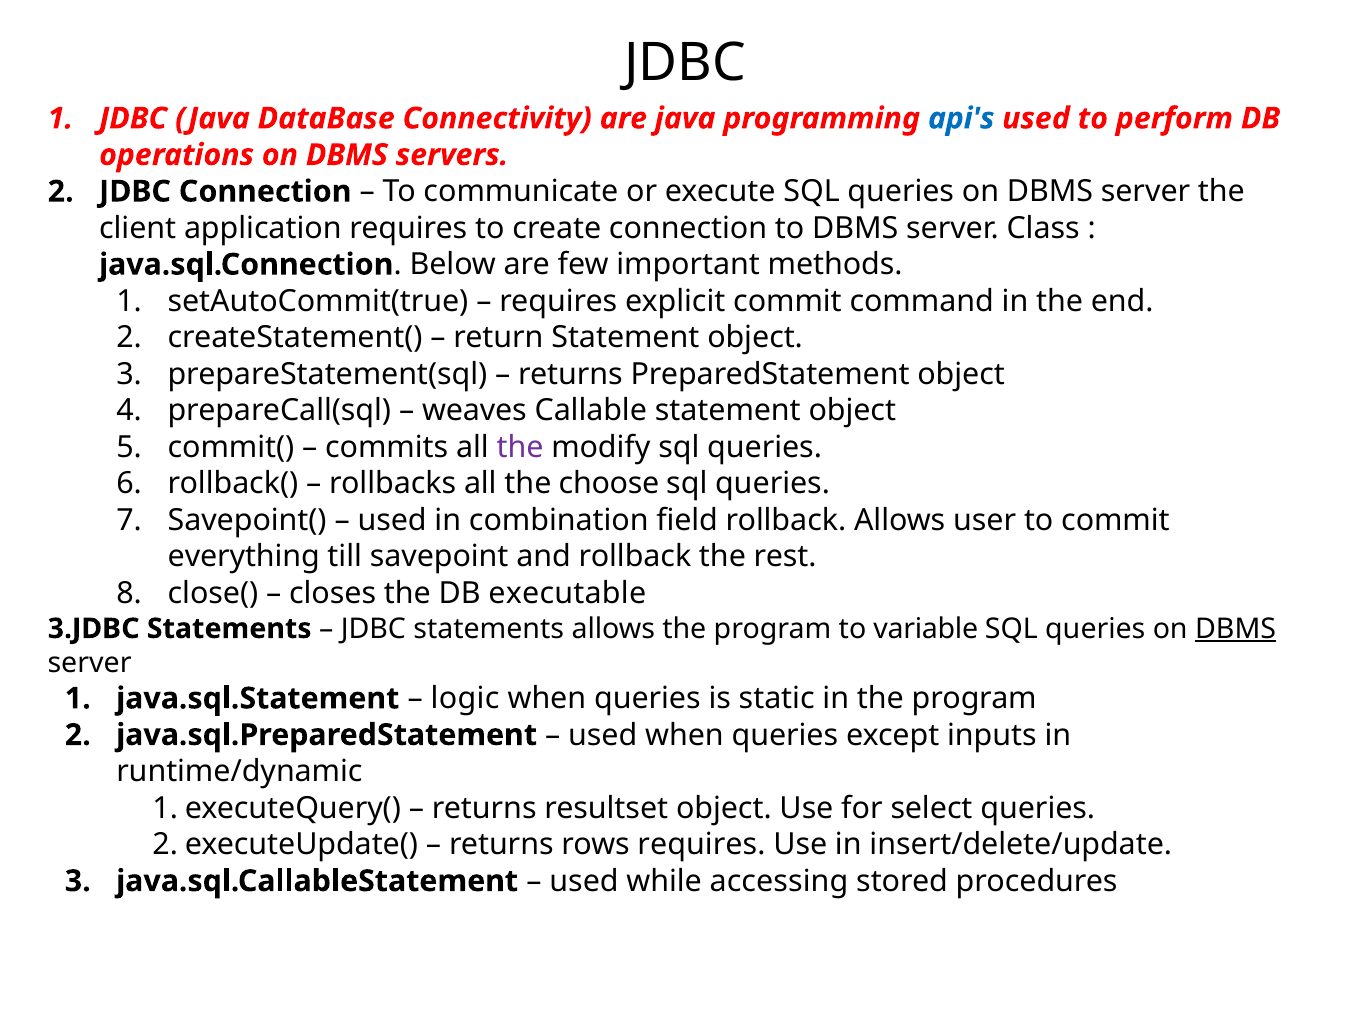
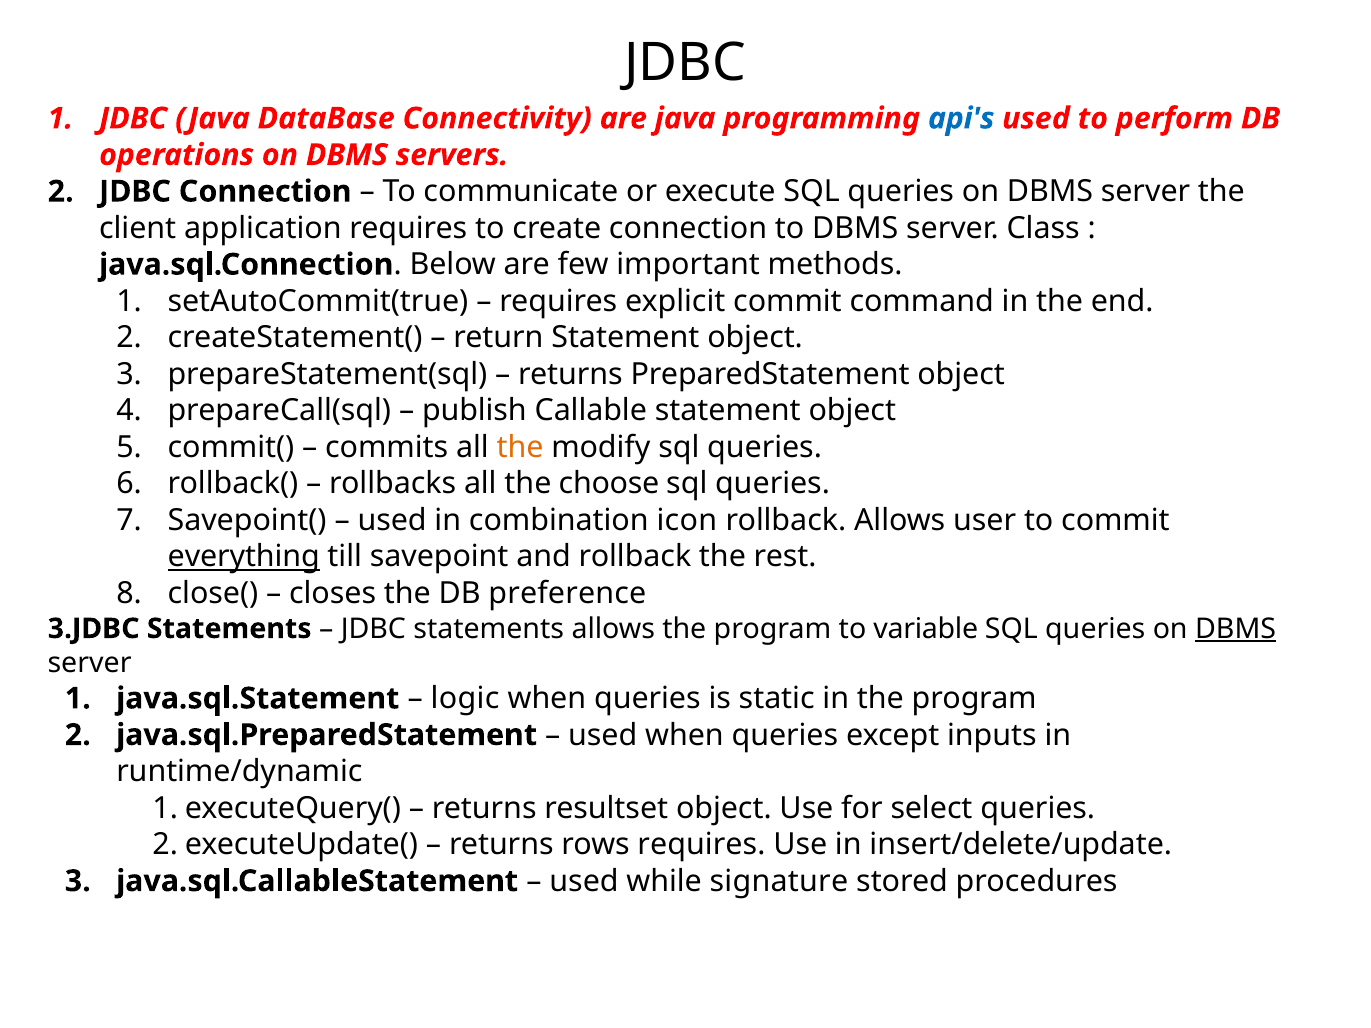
weaves: weaves -> publish
the at (520, 447) colour: purple -> orange
field: field -> icon
everything underline: none -> present
executable: executable -> preference
accessing: accessing -> signature
